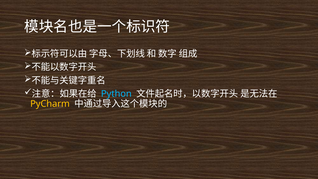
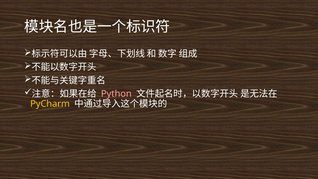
Python colour: light blue -> pink
